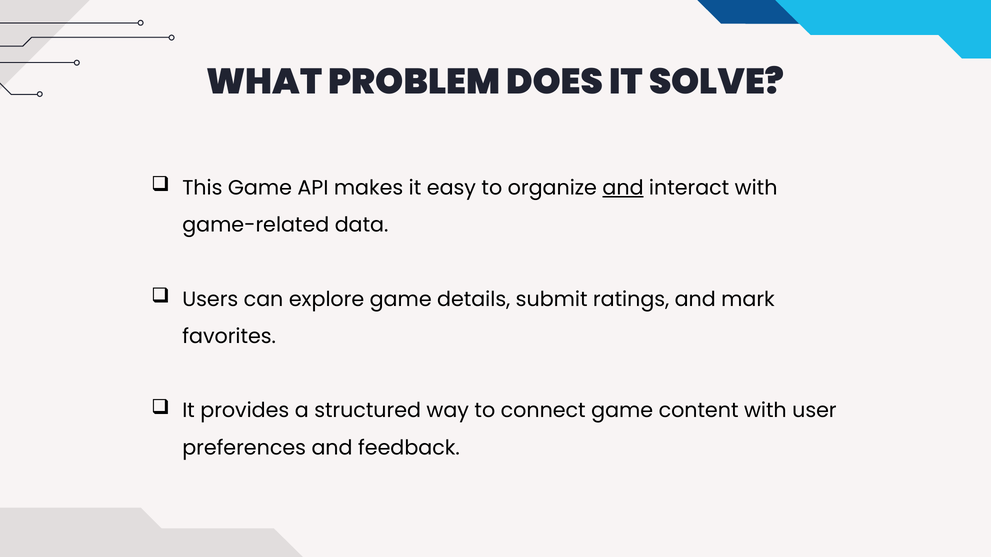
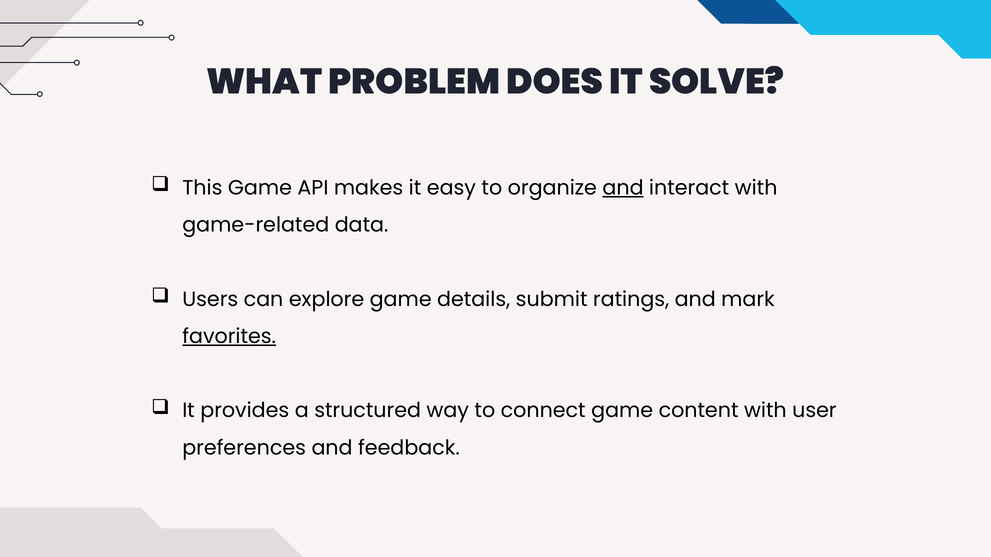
favorites underline: none -> present
